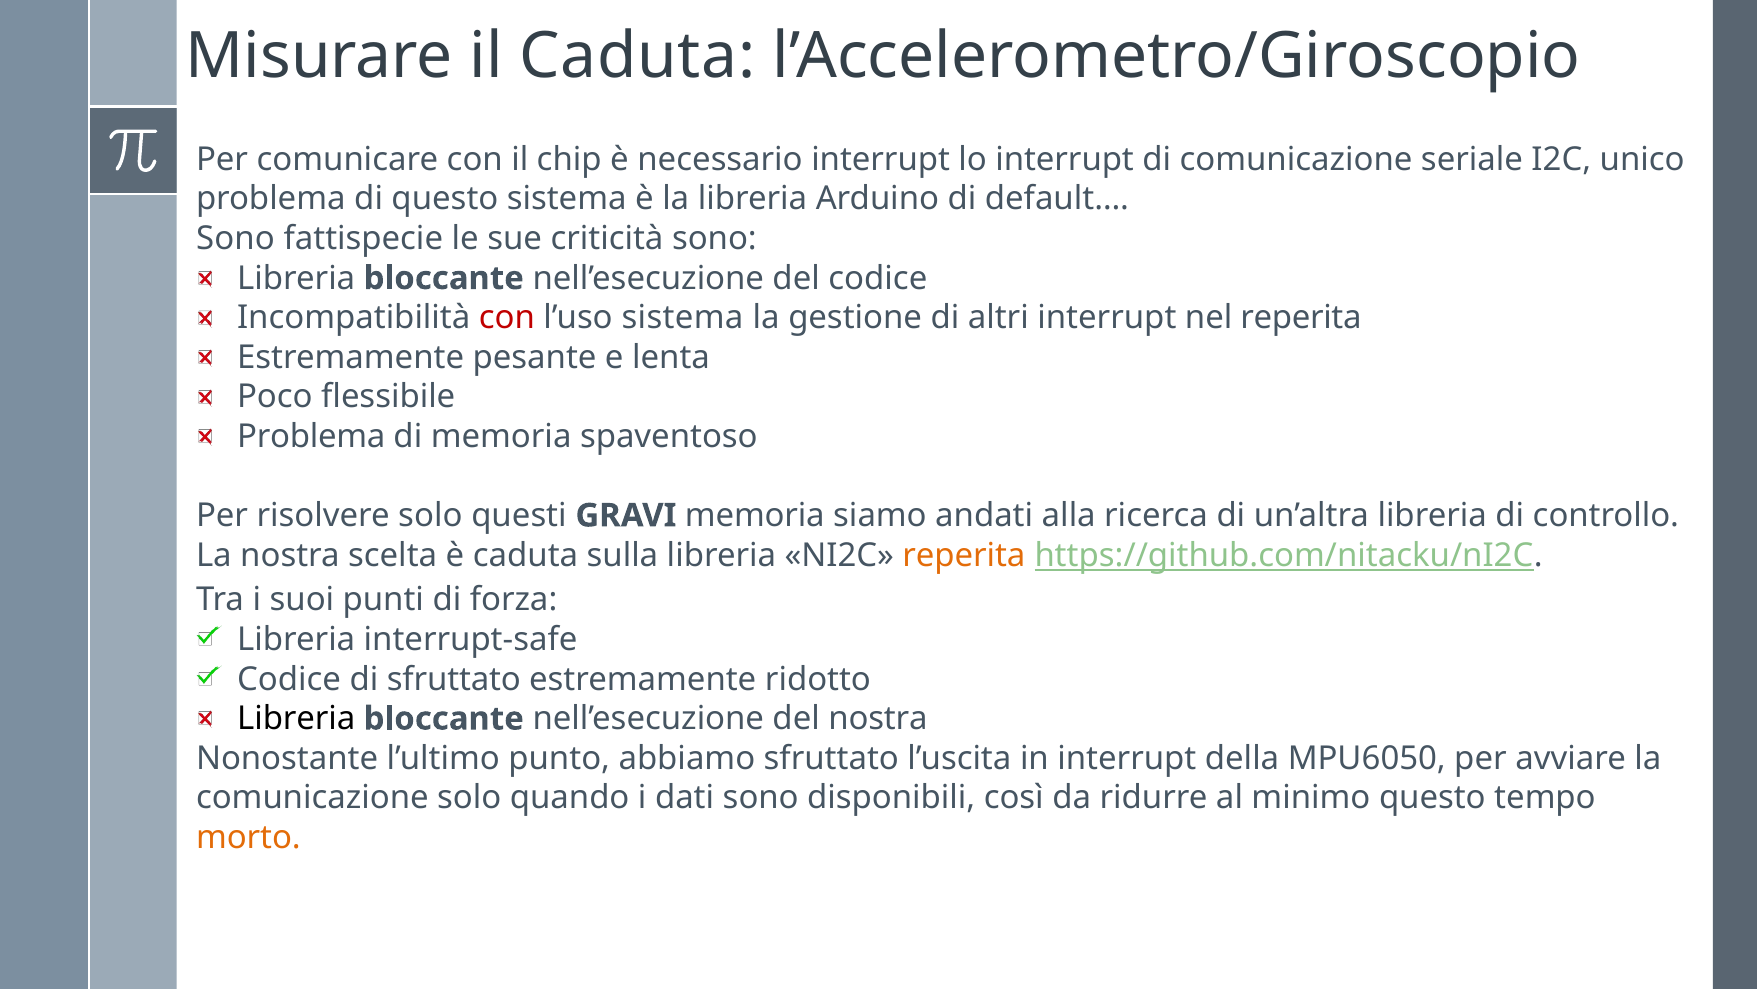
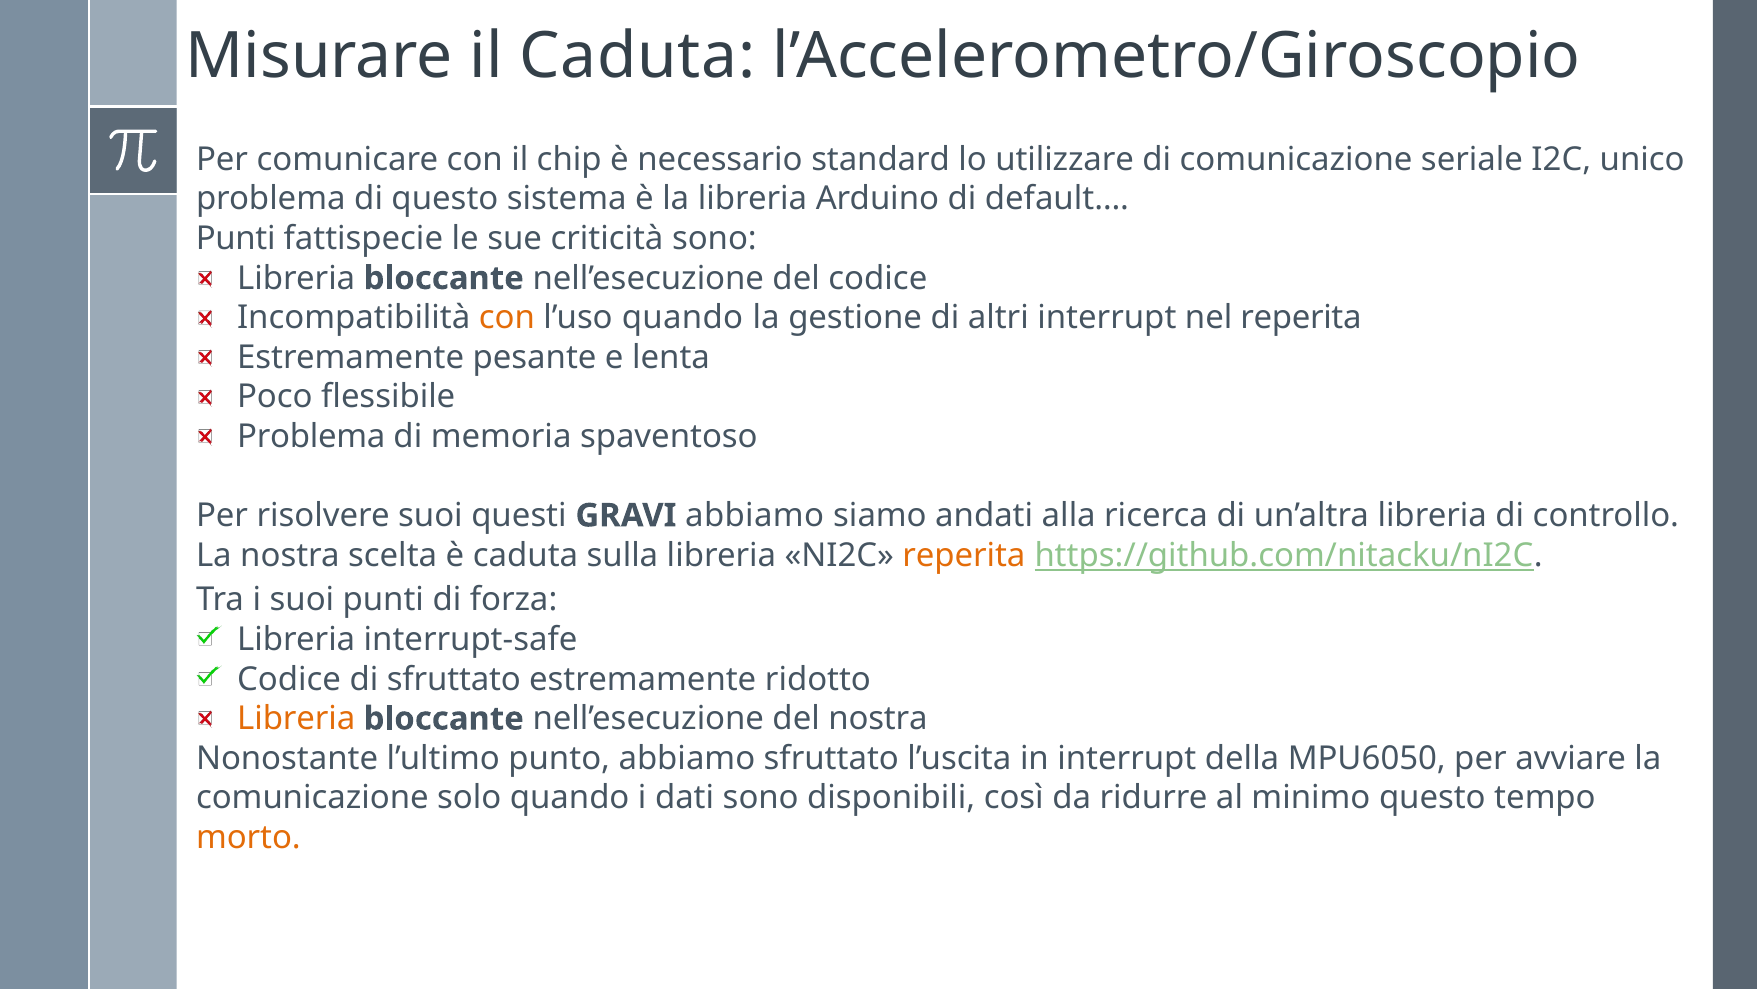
necessario interrupt: interrupt -> standard
lo interrupt: interrupt -> utilizzare
Sono at (235, 239): Sono -> Punti
con at (507, 318) colour: red -> orange
l’uso sistema: sistema -> quando
risolvere solo: solo -> suoi
GRAVI memoria: memoria -> abbiamo
Libreria at (296, 718) colour: black -> orange
